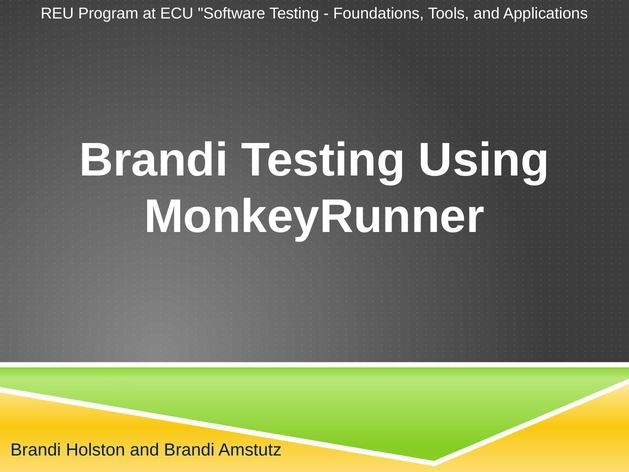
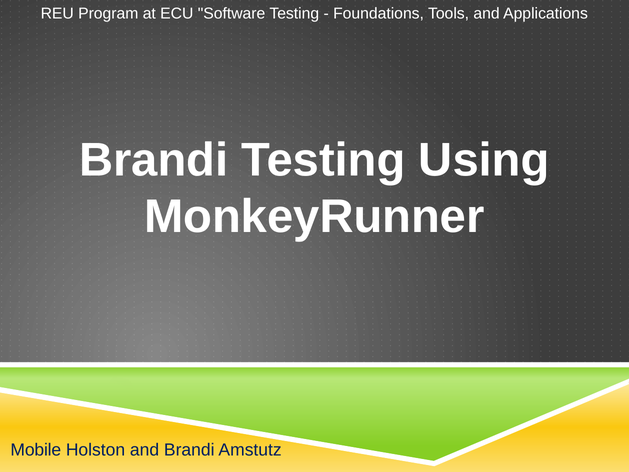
Brandi at (36, 450): Brandi -> Mobile
